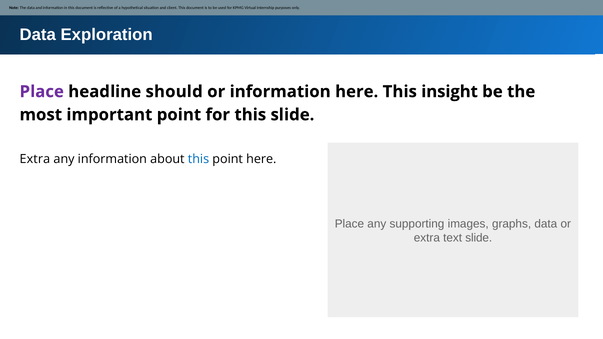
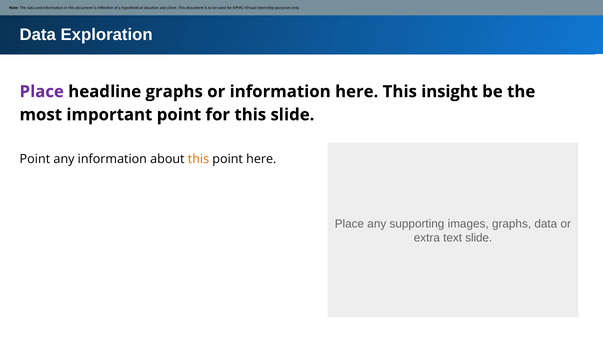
headline should: should -> graphs
Extra at (35, 159): Extra -> Point
this at (198, 159) colour: blue -> orange
